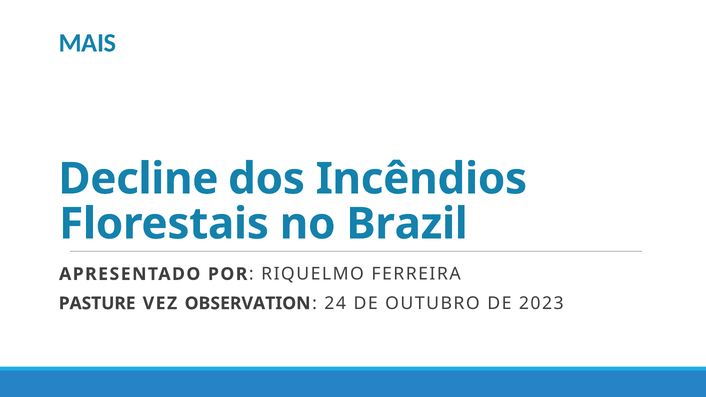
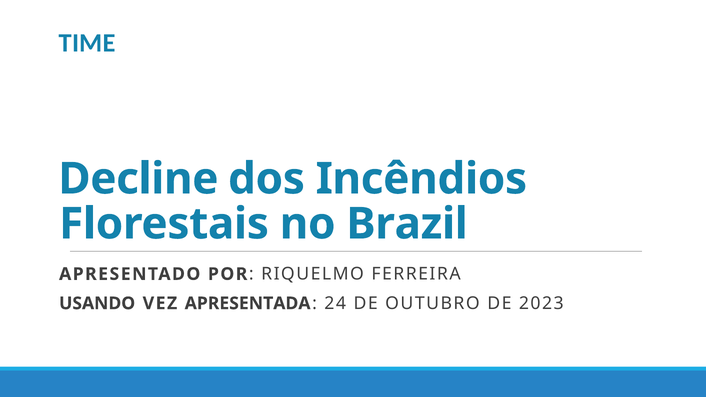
MAIS: MAIS -> TIME
PASTURE: PASTURE -> USANDO
OBSERVATION: OBSERVATION -> APRESENTADA
